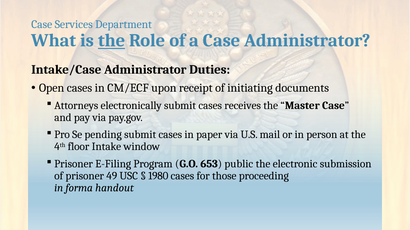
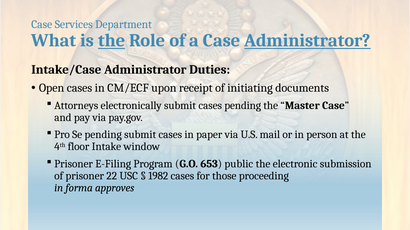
Administrator at (307, 41) underline: none -> present
cases receives: receives -> pending
49: 49 -> 22
1980: 1980 -> 1982
handout: handout -> approves
